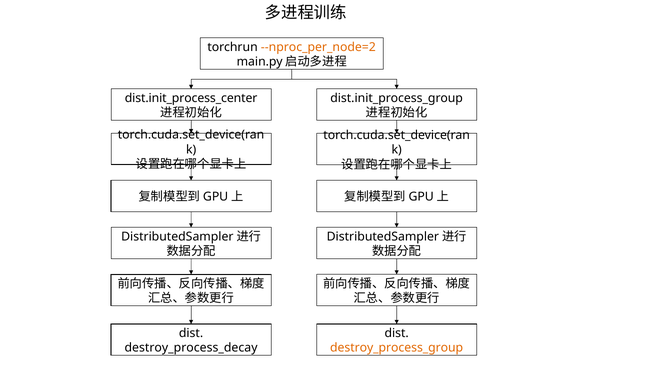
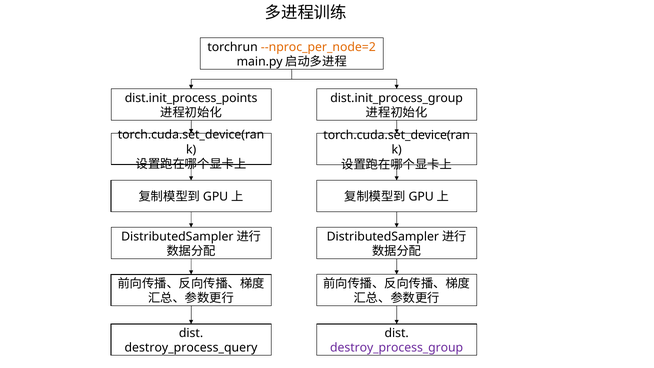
dist.init_process_center: dist.init_process_center -> dist.init_process_points
destroy_process_decay: destroy_process_decay -> destroy_process_query
destroy_process_group colour: orange -> purple
